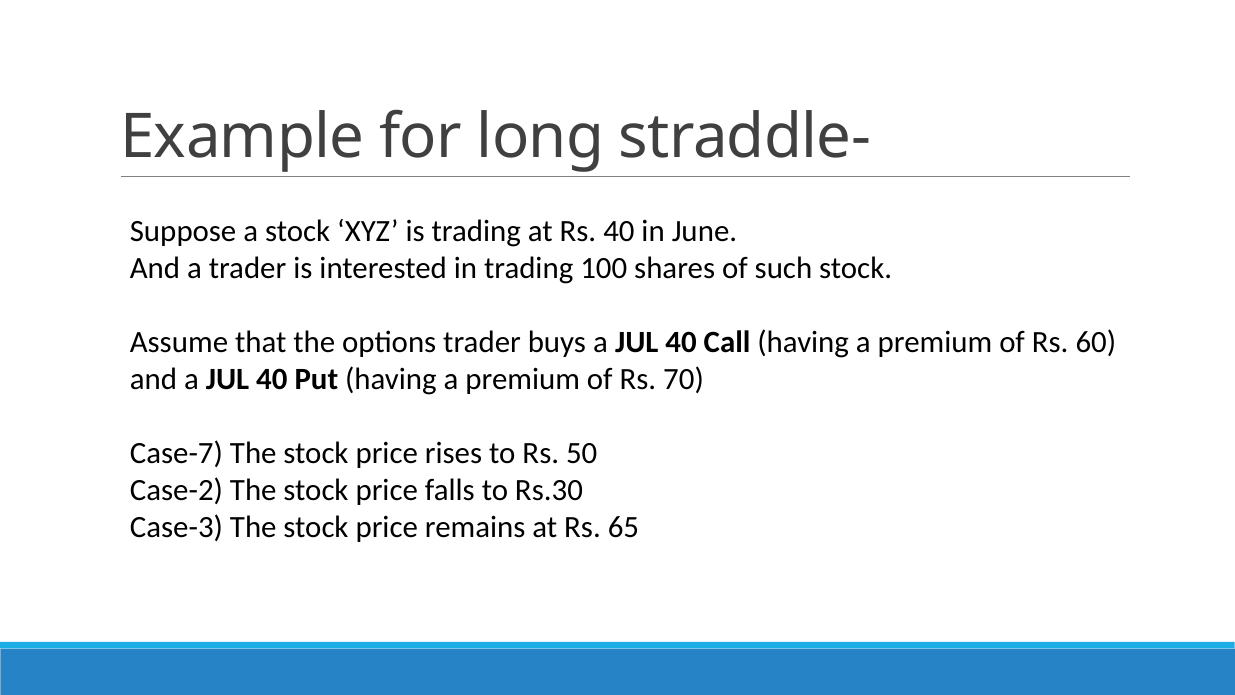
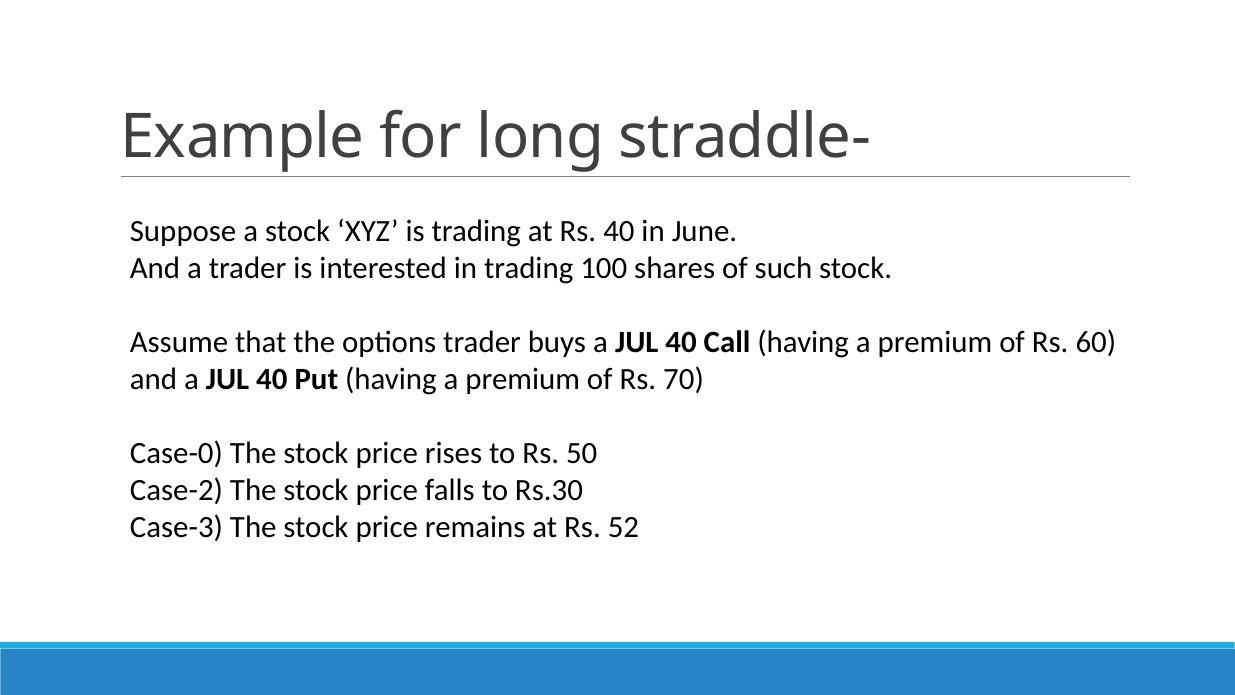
Case-7: Case-7 -> Case-0
65: 65 -> 52
